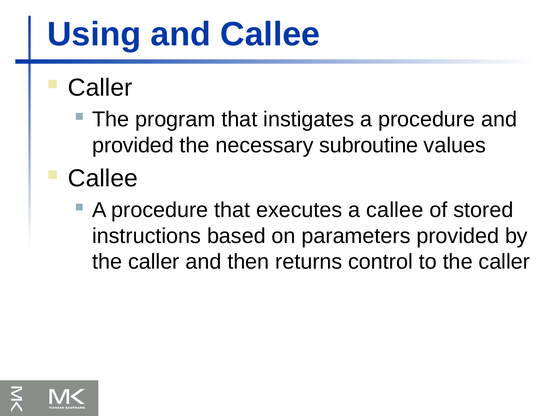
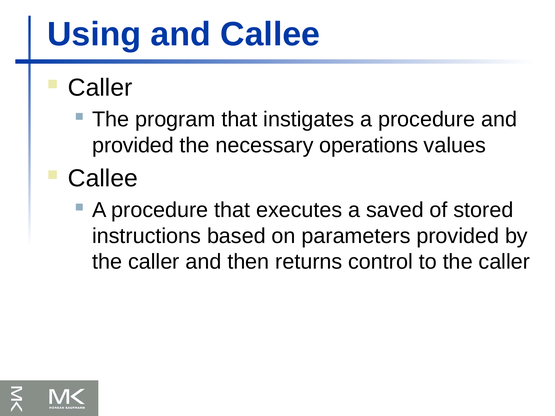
subroutine: subroutine -> operations
a callee: callee -> saved
